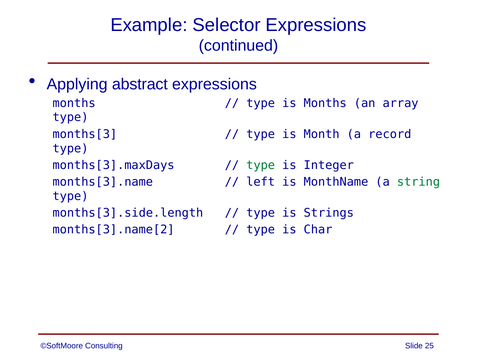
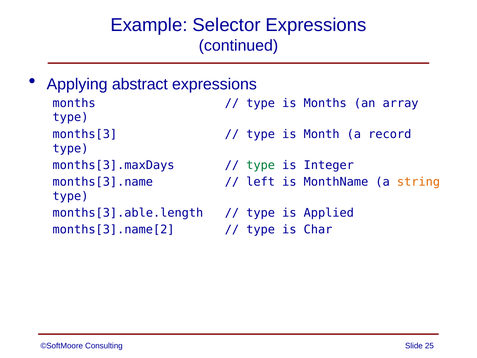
string colour: green -> orange
months[3].side.length: months[3].side.length -> months[3].able.length
Strings: Strings -> Applied
